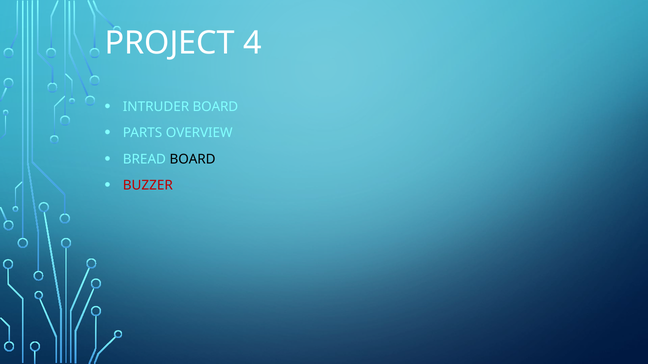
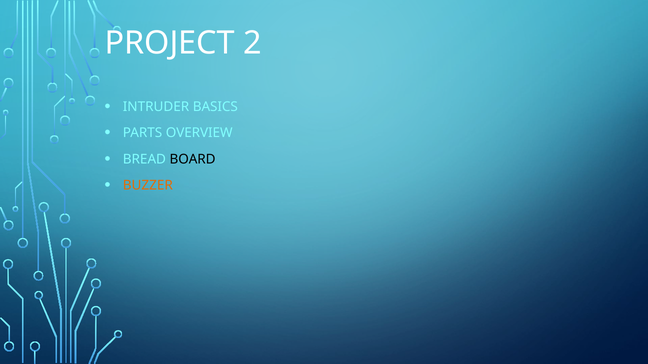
4: 4 -> 2
INTRUDER BOARD: BOARD -> BASICS
BUZZER colour: red -> orange
